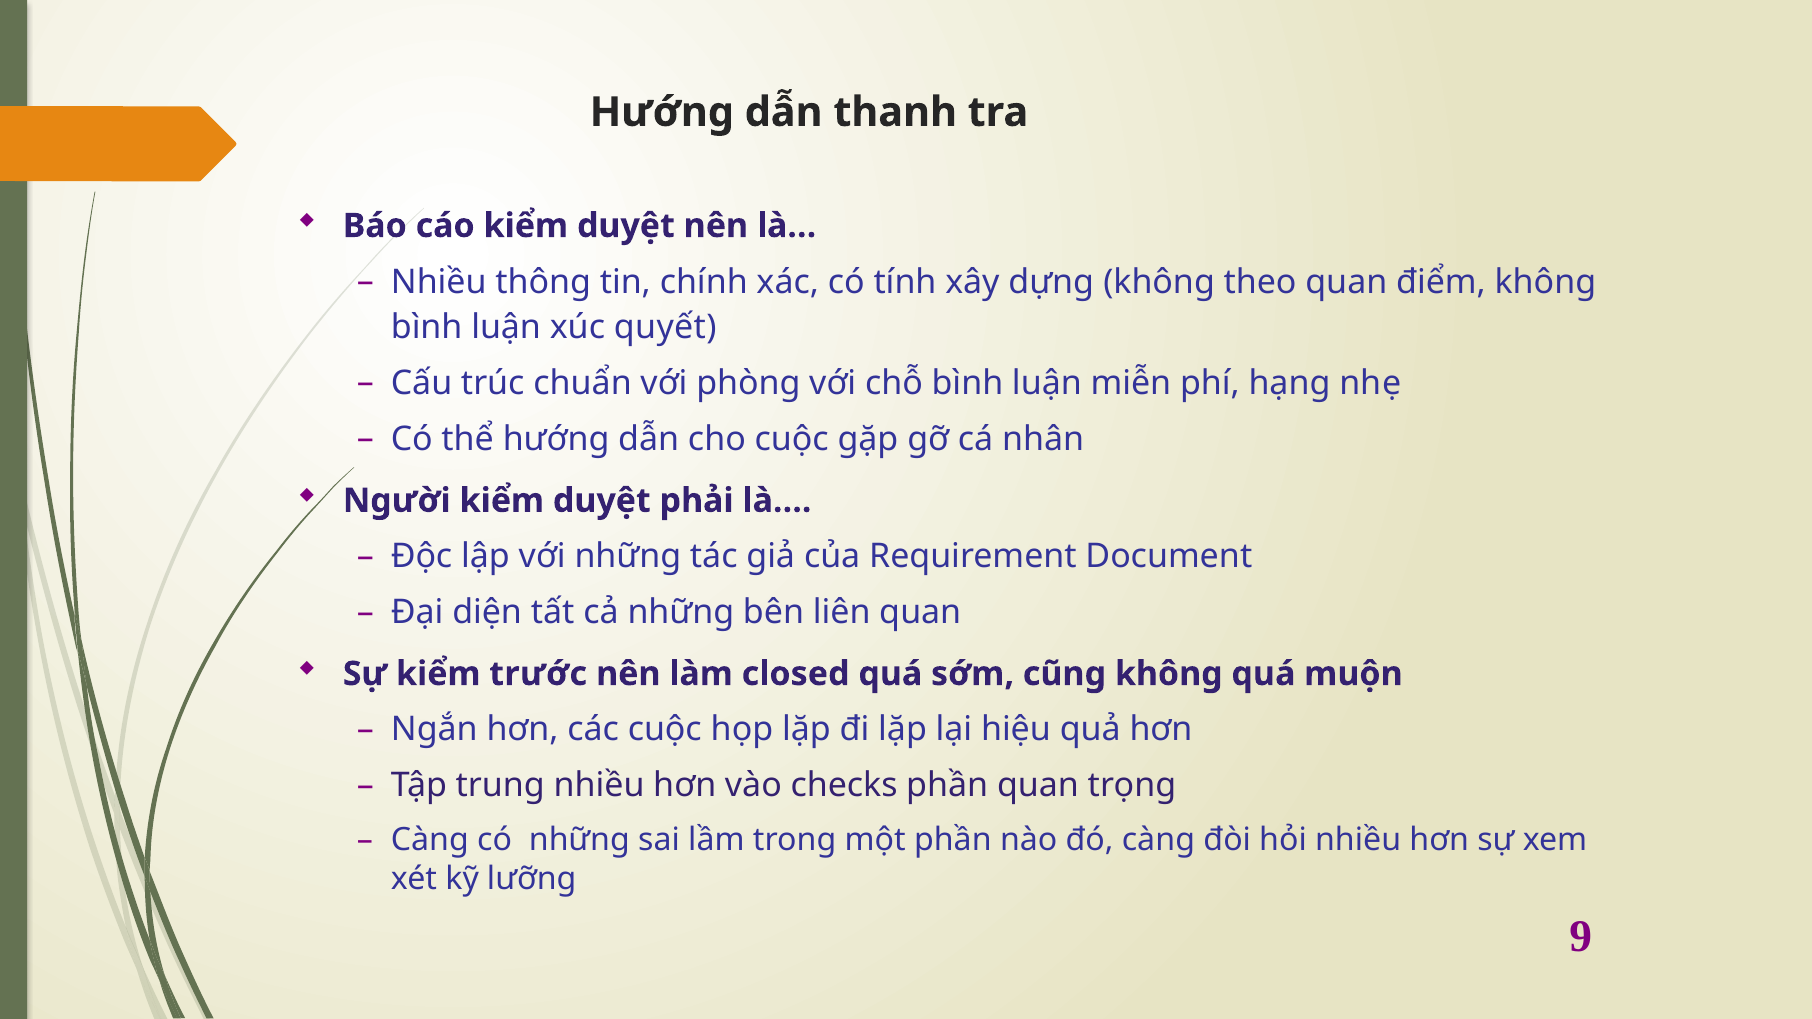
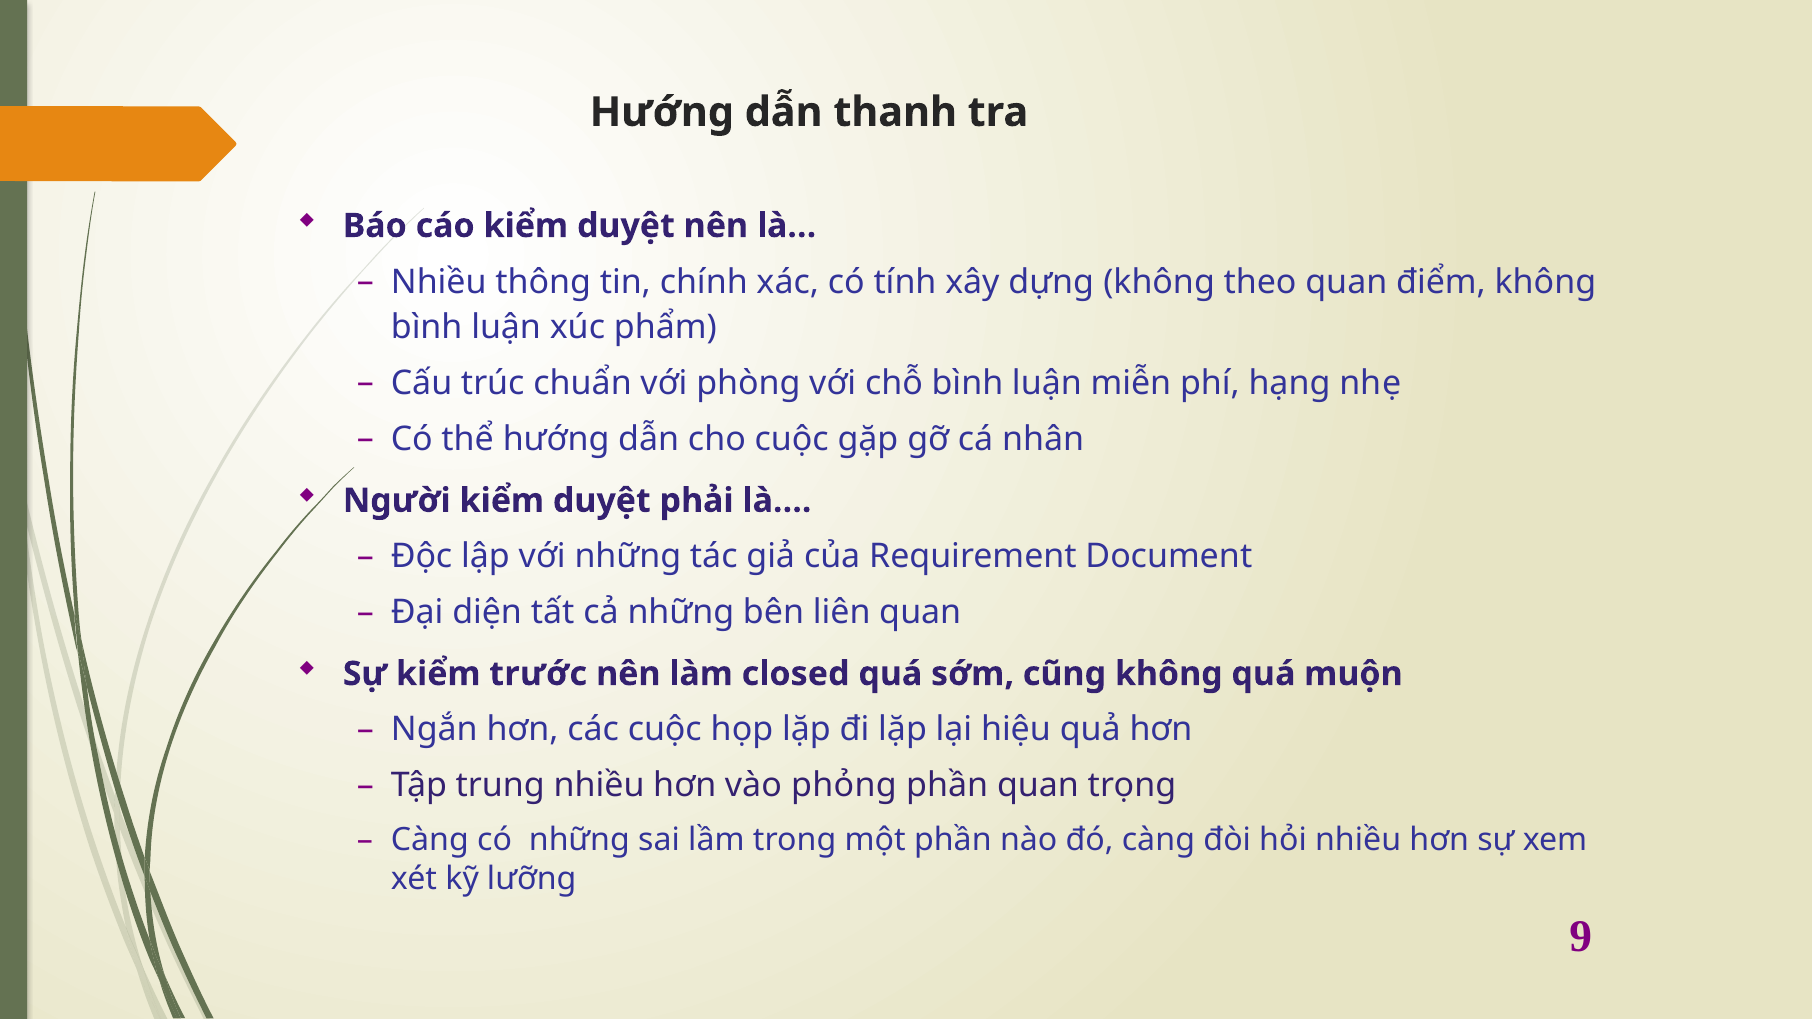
quyết: quyết -> phẩm
checks: checks -> phỏng
